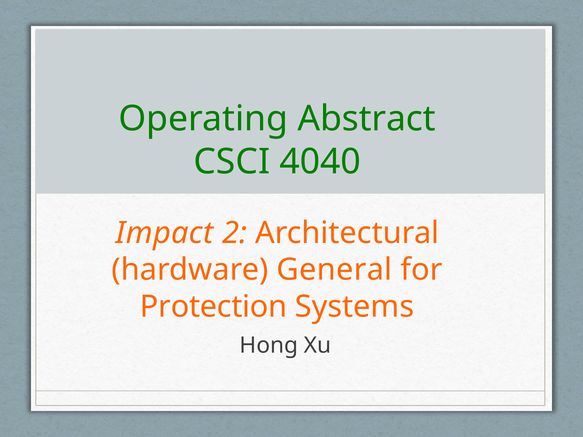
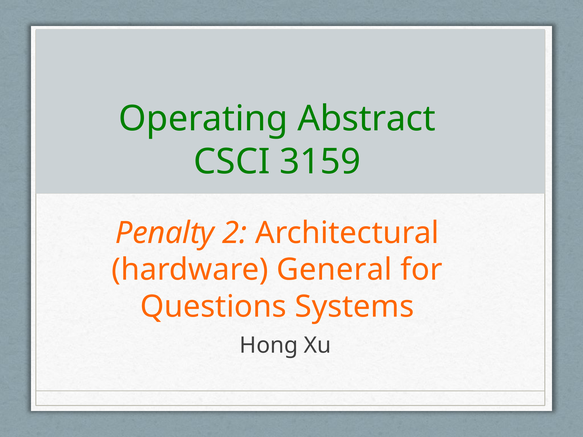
4040: 4040 -> 3159
Impact: Impact -> Penalty
Protection: Protection -> Questions
